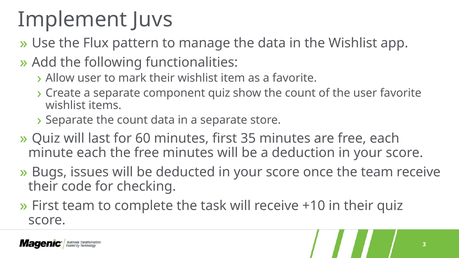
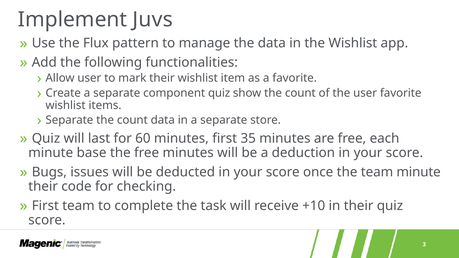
minute each: each -> base
team receive: receive -> minute
